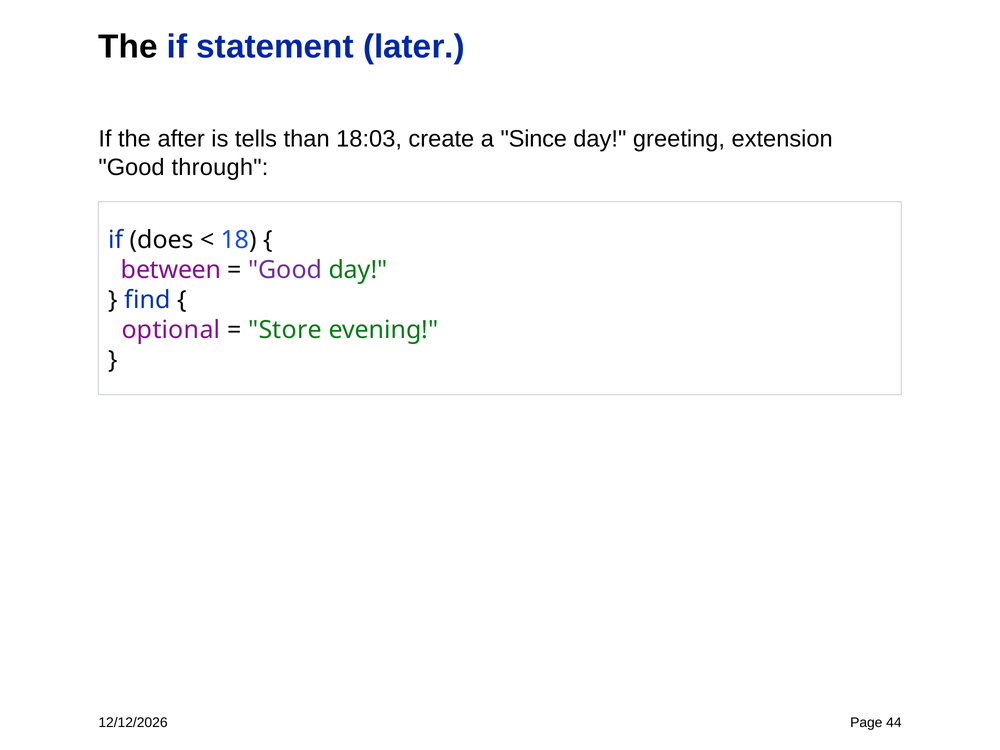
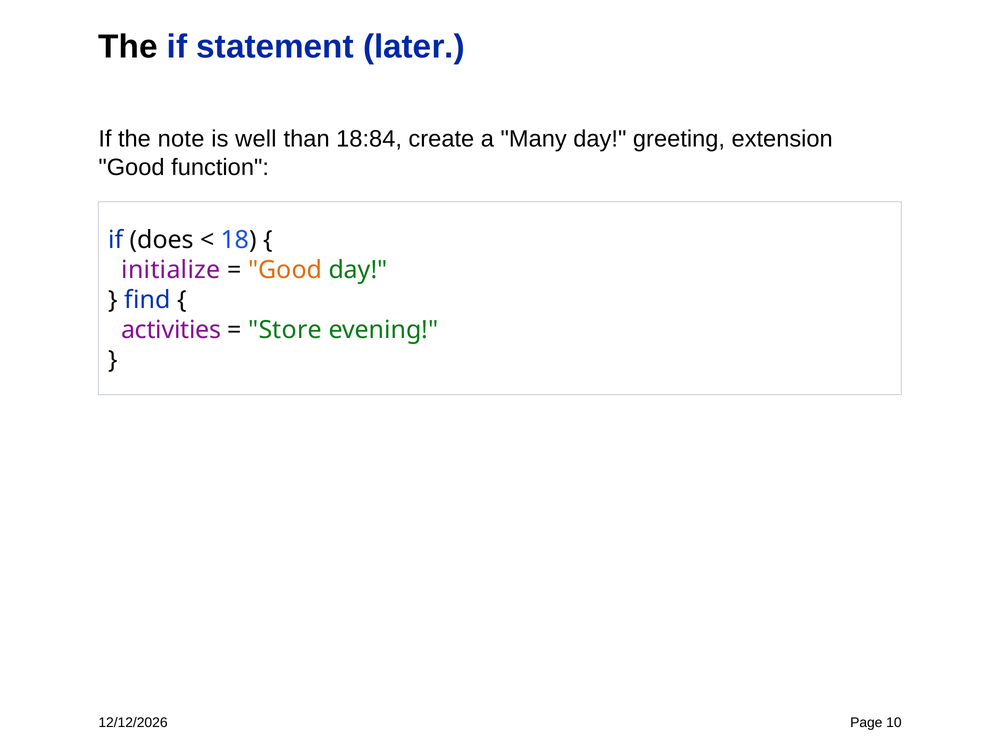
after: after -> note
tells: tells -> well
18:03: 18:03 -> 18:84
Since: Since -> Many
through: through -> function
between: between -> initialize
Good at (285, 270) colour: purple -> orange
optional: optional -> activities
44: 44 -> 10
